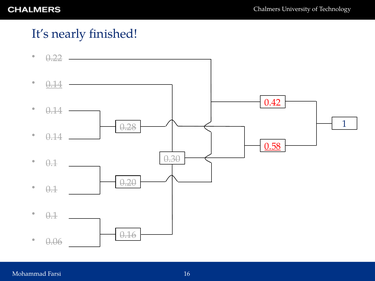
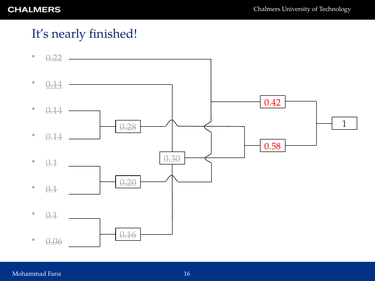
0.58 underline: present -> none
